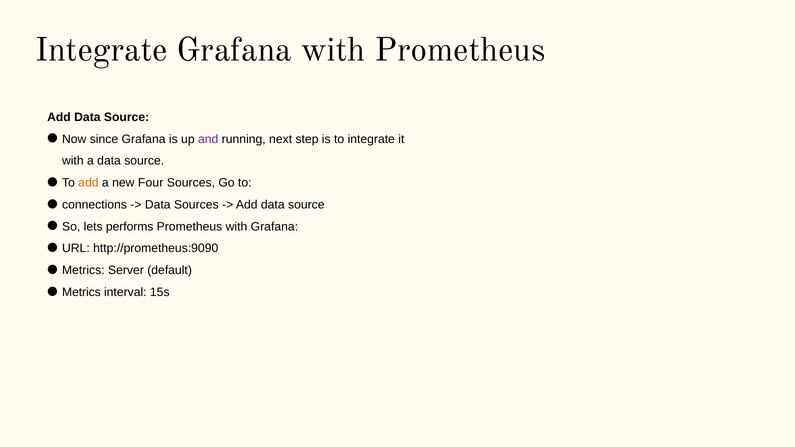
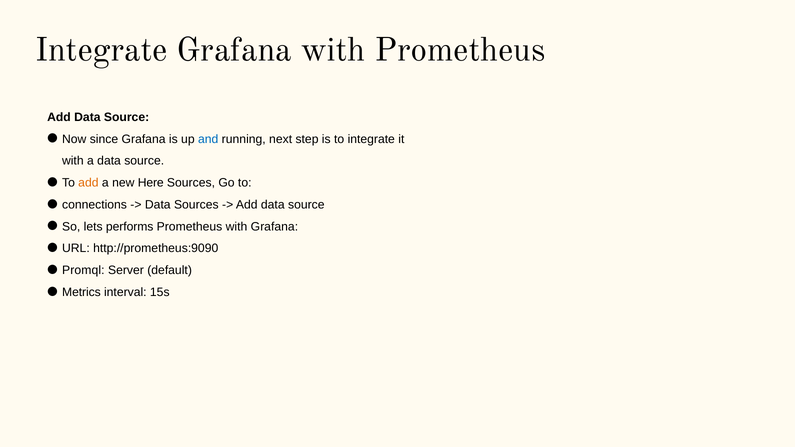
and colour: purple -> blue
Four: Four -> Here
Metrics at (83, 270): Metrics -> Promql
